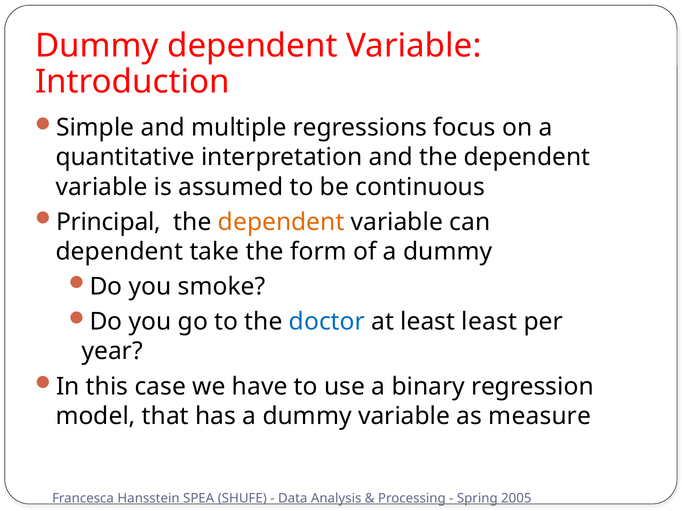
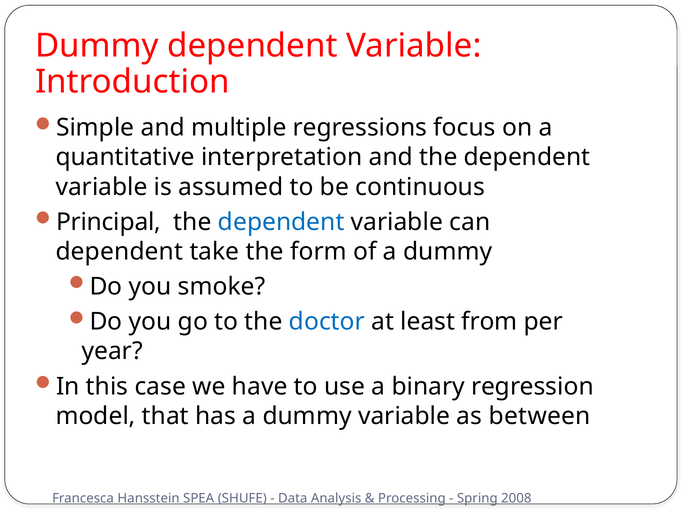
dependent at (281, 222) colour: orange -> blue
least least: least -> from
measure: measure -> between
2005: 2005 -> 2008
